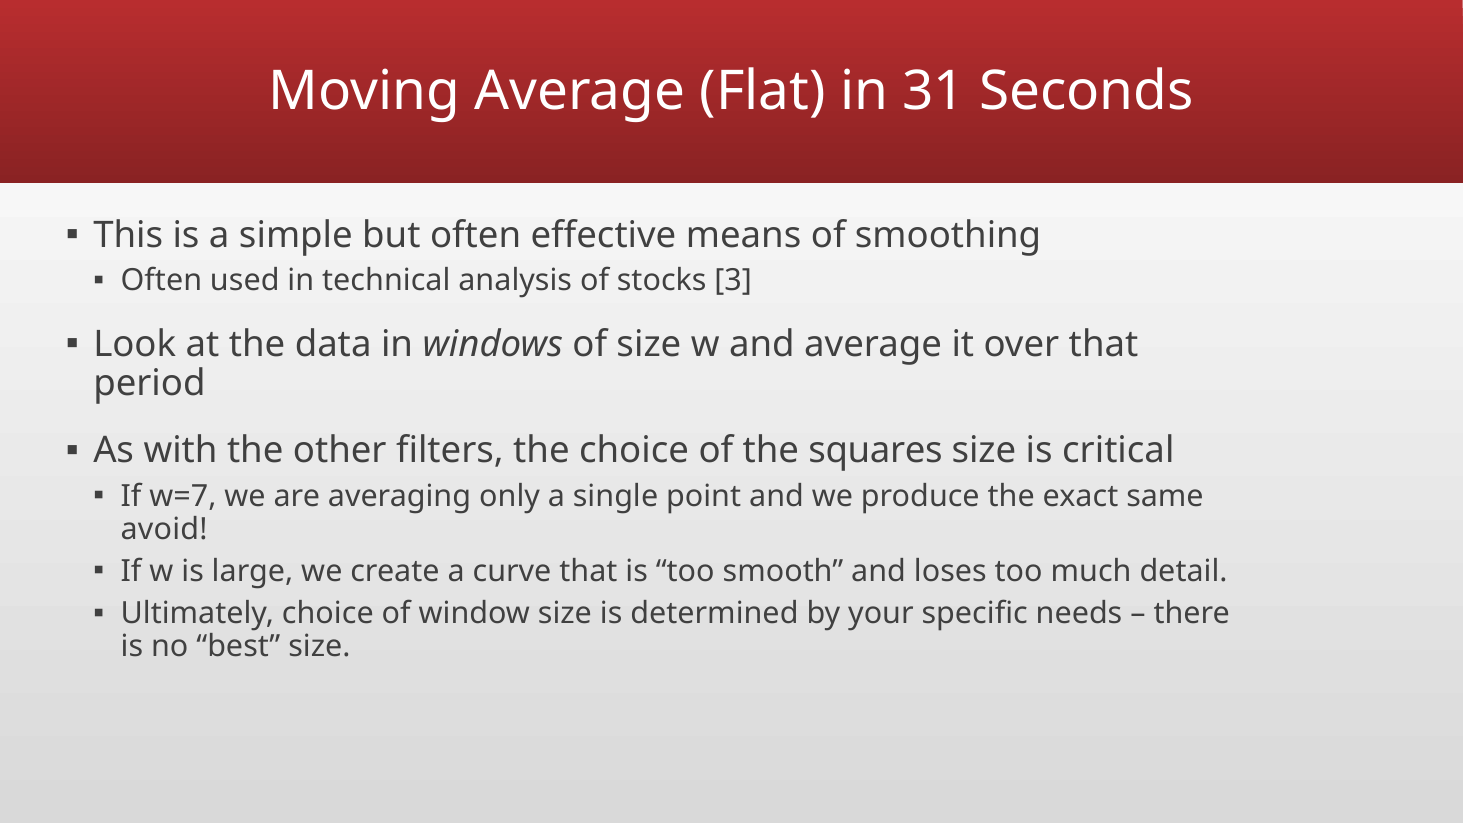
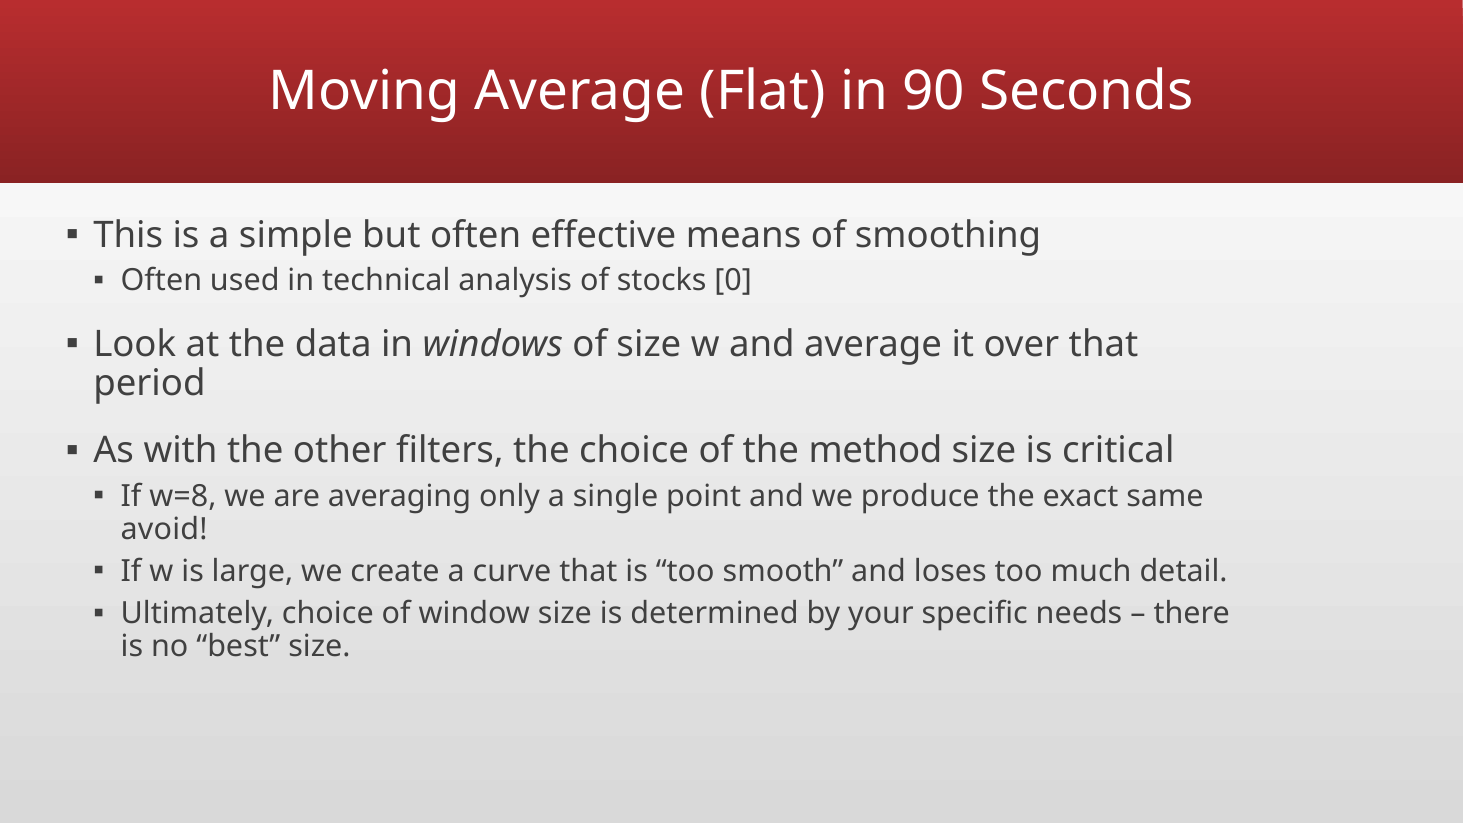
31: 31 -> 90
3: 3 -> 0
squares: squares -> method
w=7: w=7 -> w=8
